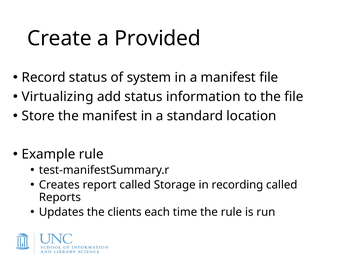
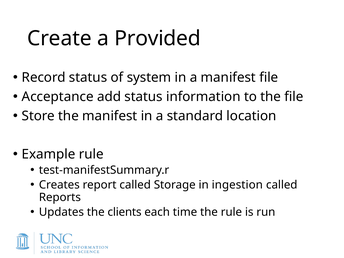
Virtualizing: Virtualizing -> Acceptance
recording: recording -> ingestion
